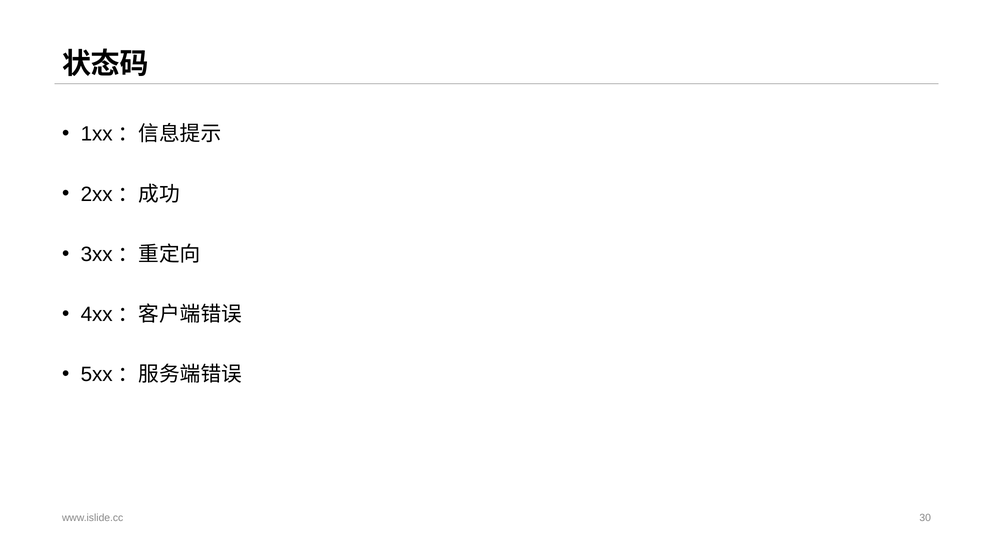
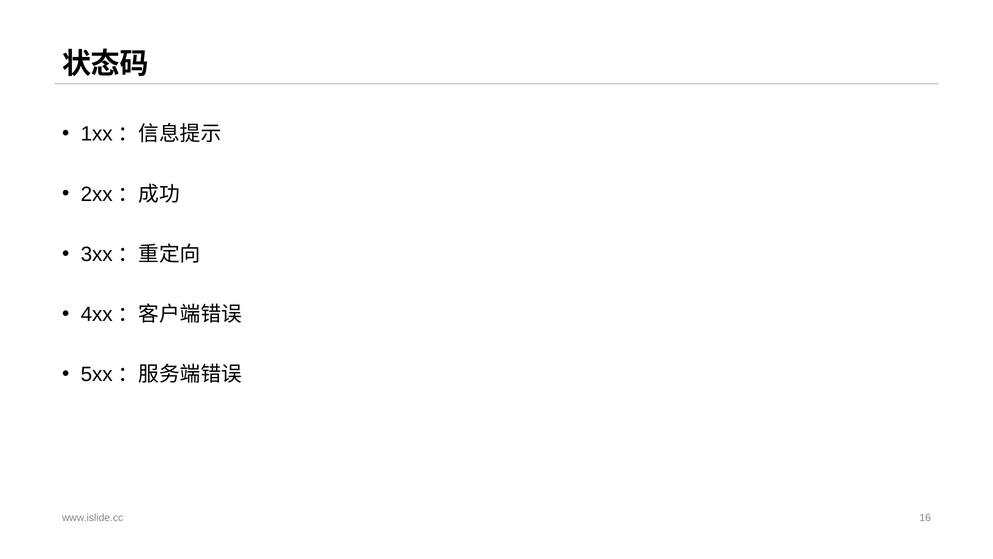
30: 30 -> 16
